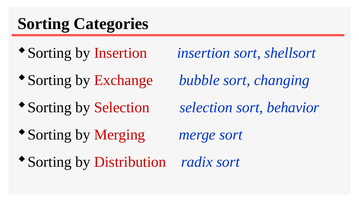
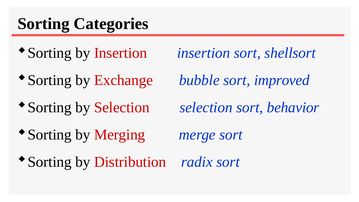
changing: changing -> improved
